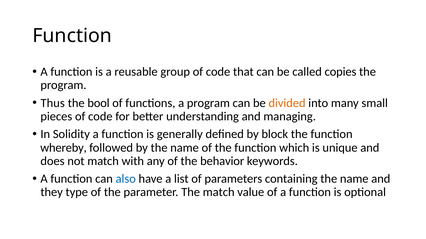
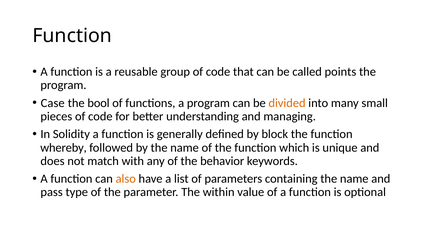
copies: copies -> points
Thus: Thus -> Case
also colour: blue -> orange
they: they -> pass
The match: match -> within
